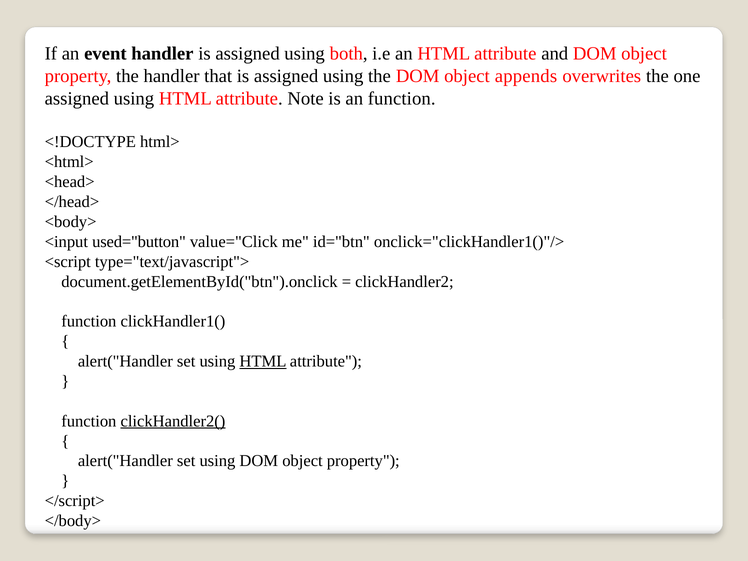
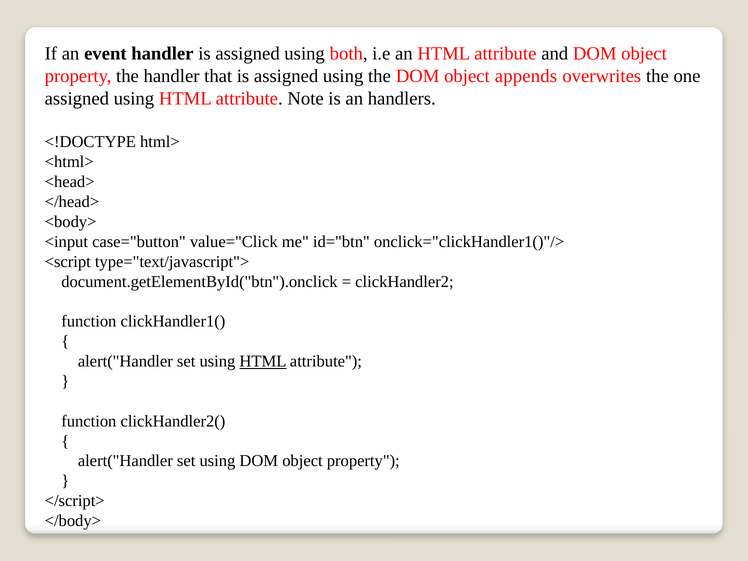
an function: function -> handlers
used="button: used="button -> case="button
clickHandler2( underline: present -> none
